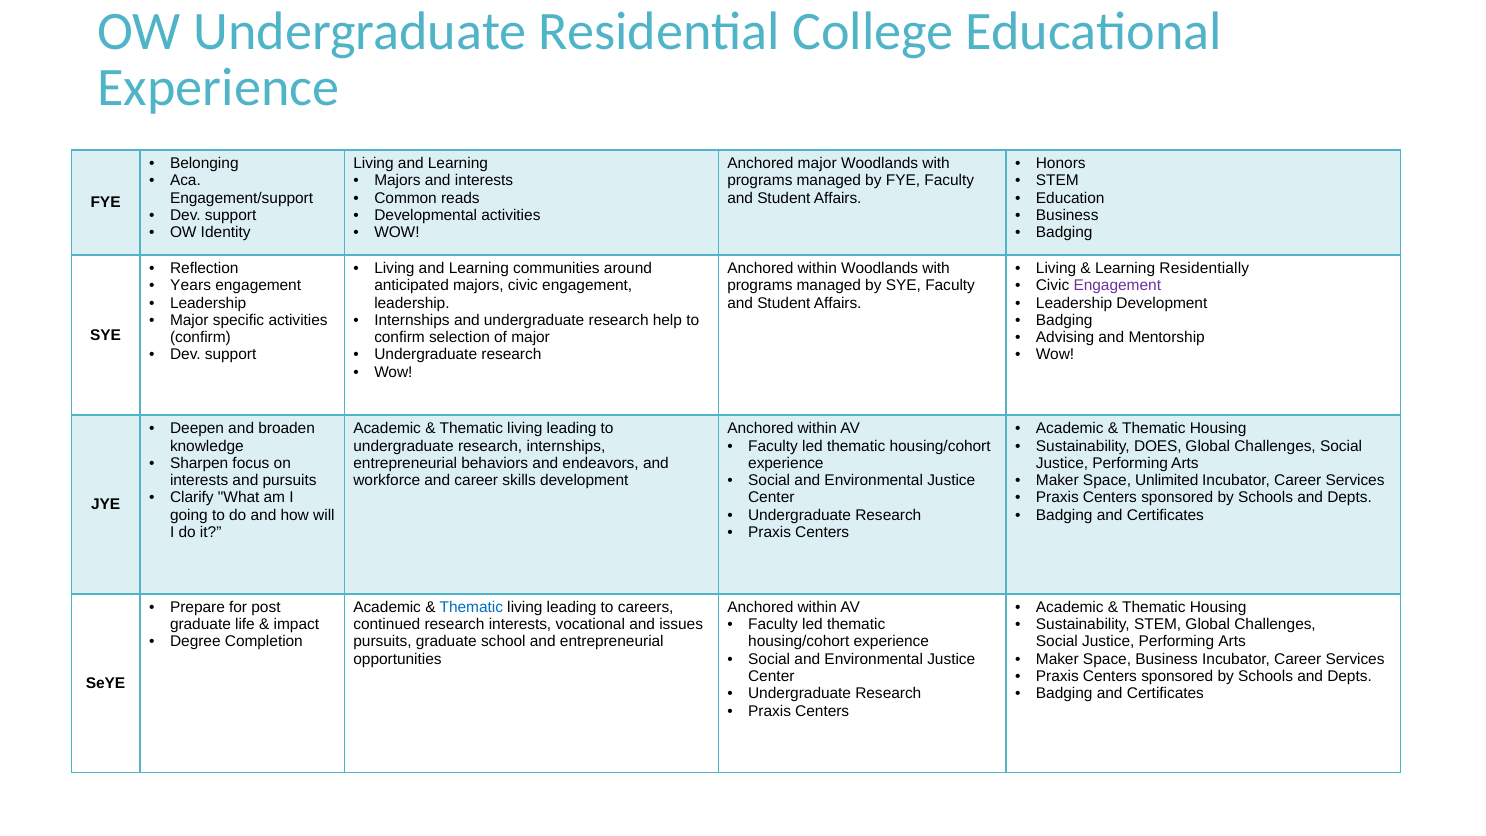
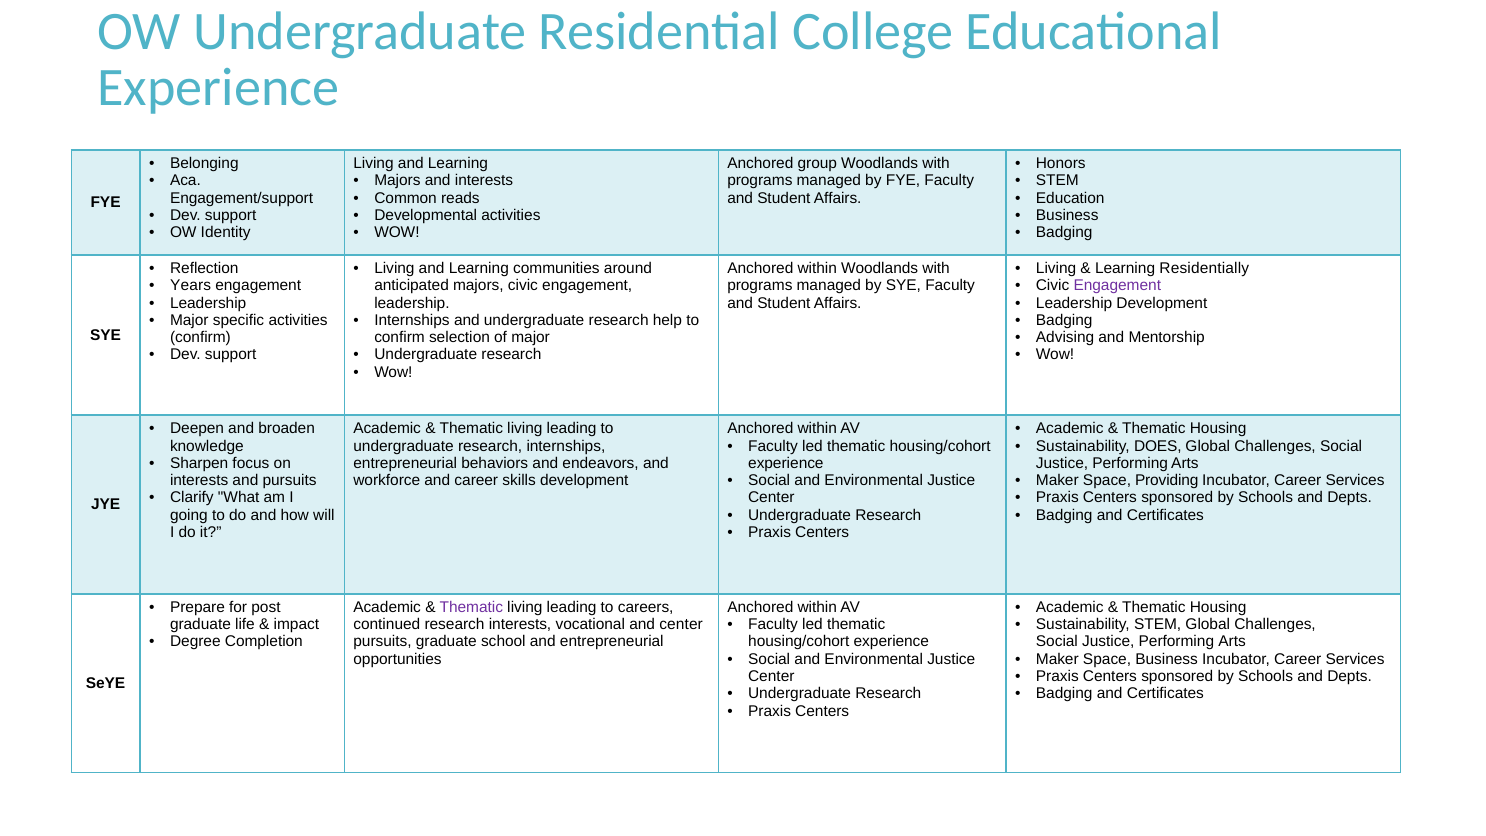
Anchored major: major -> group
Unlimited: Unlimited -> Providing
Thematic at (471, 607) colour: blue -> purple
and issues: issues -> center
